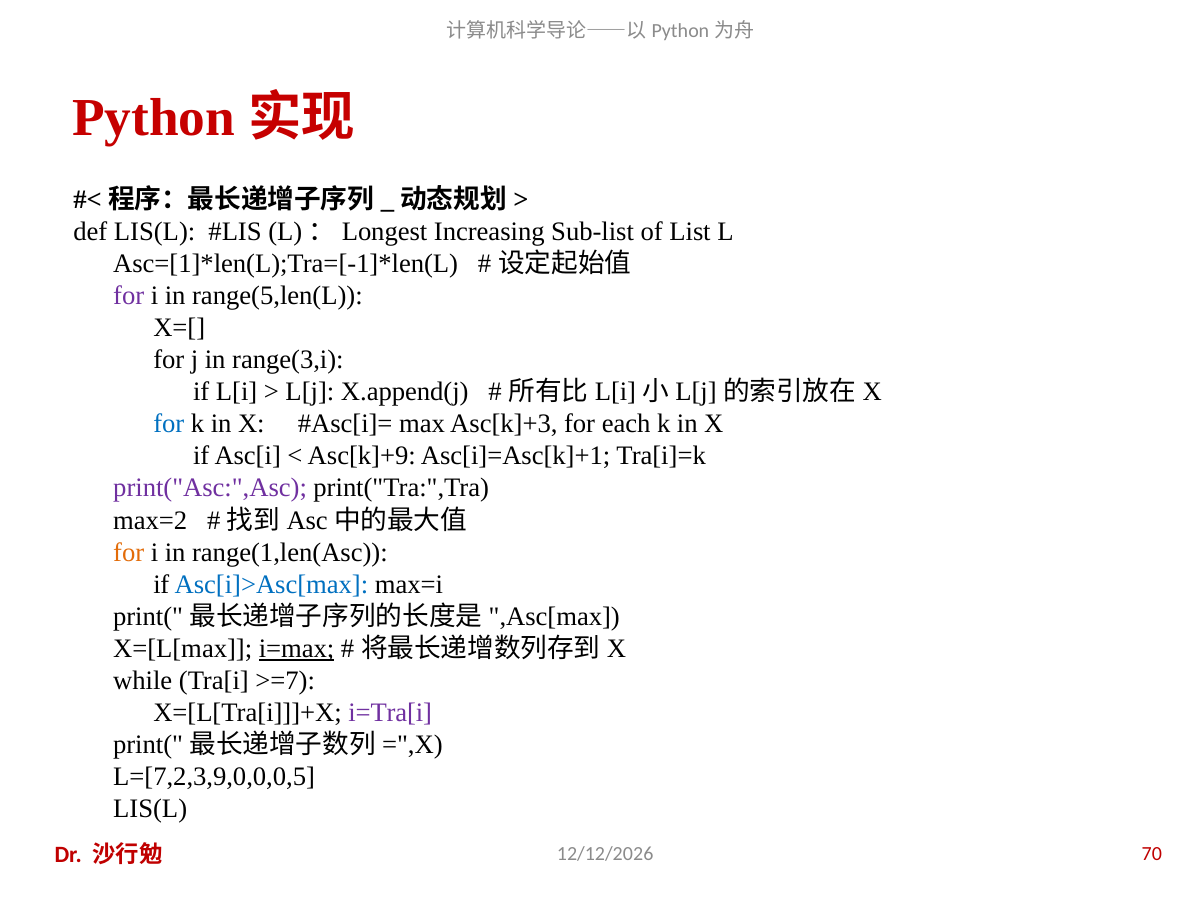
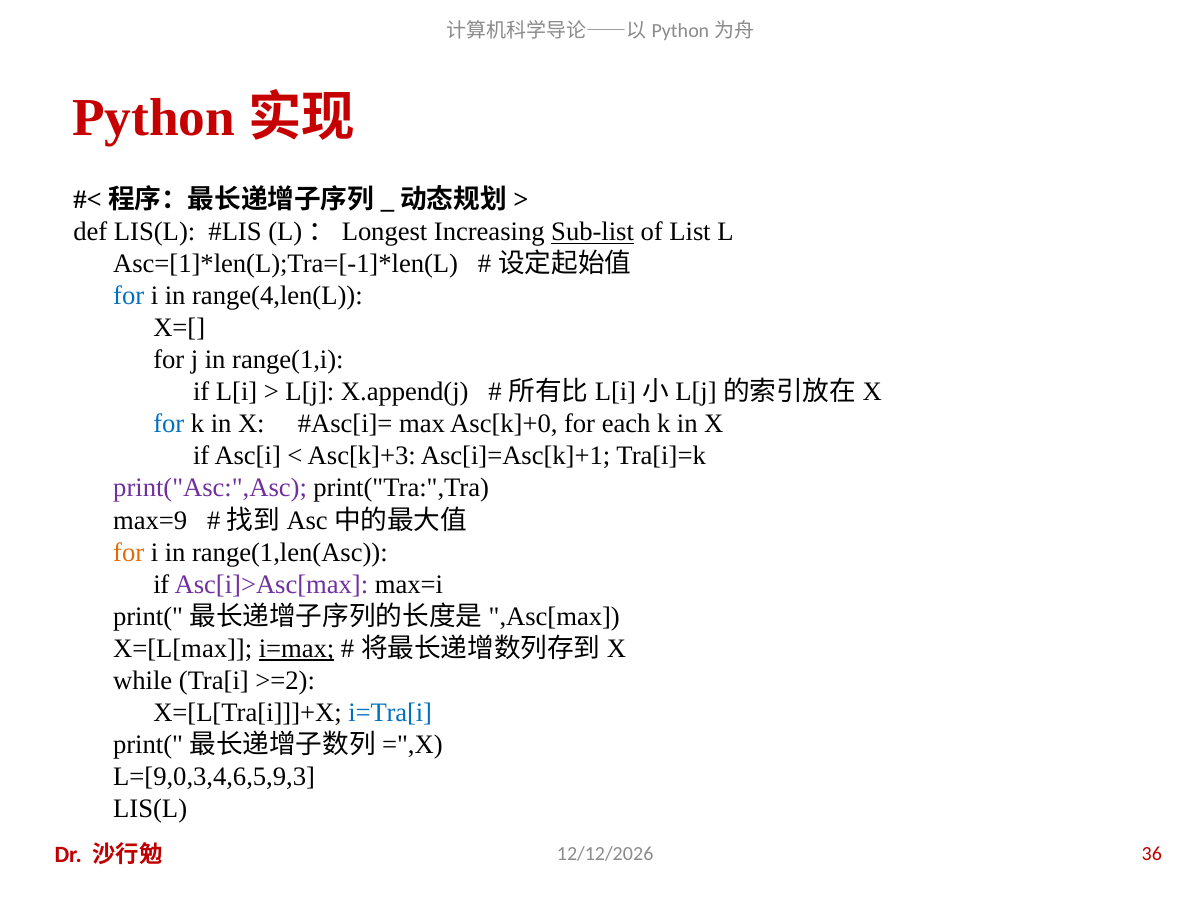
Sub-list underline: none -> present
for at (129, 296) colour: purple -> blue
range(5,len(L: range(5,len(L -> range(4,len(L
range(3,i: range(3,i -> range(1,i
Asc[k]+3: Asc[k]+3 -> Asc[k]+0
Asc[k]+9: Asc[k]+9 -> Asc[k]+3
max=2: max=2 -> max=9
Asc[i]>Asc[max colour: blue -> purple
>=7: >=7 -> >=2
i=Tra[i colour: purple -> blue
L=[7,2,3,9,0,0,0,5: L=[7,2,3,9,0,0,0,5 -> L=[9,0,3,4,6,5,9,3
70: 70 -> 36
